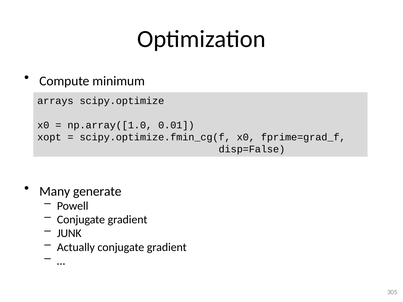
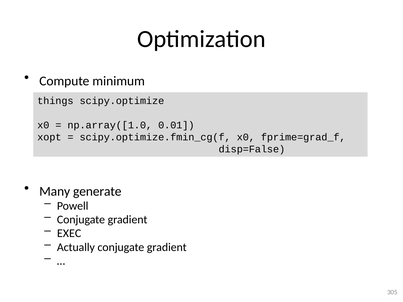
arrays: arrays -> things
JUNK: JUNK -> EXEC
